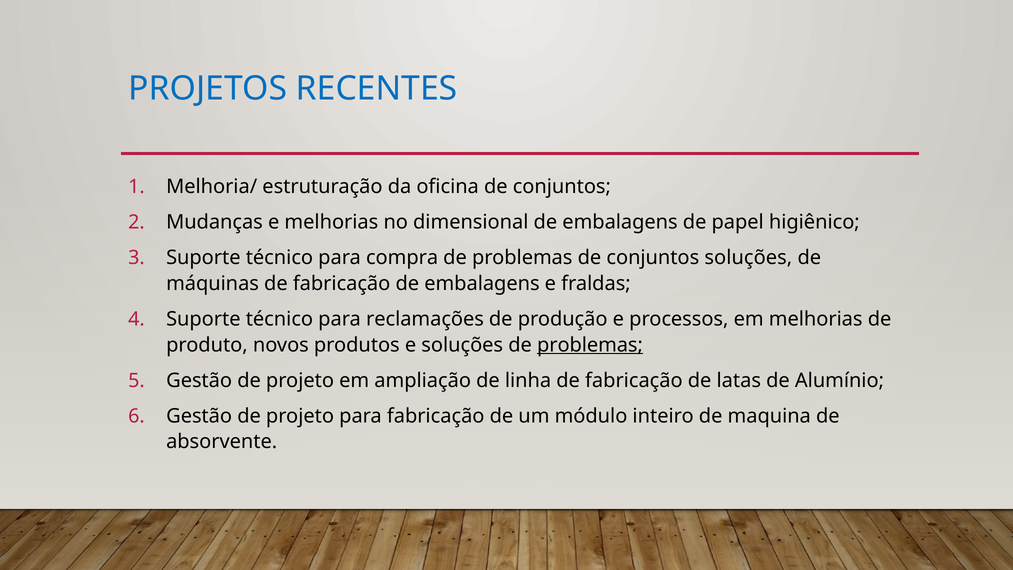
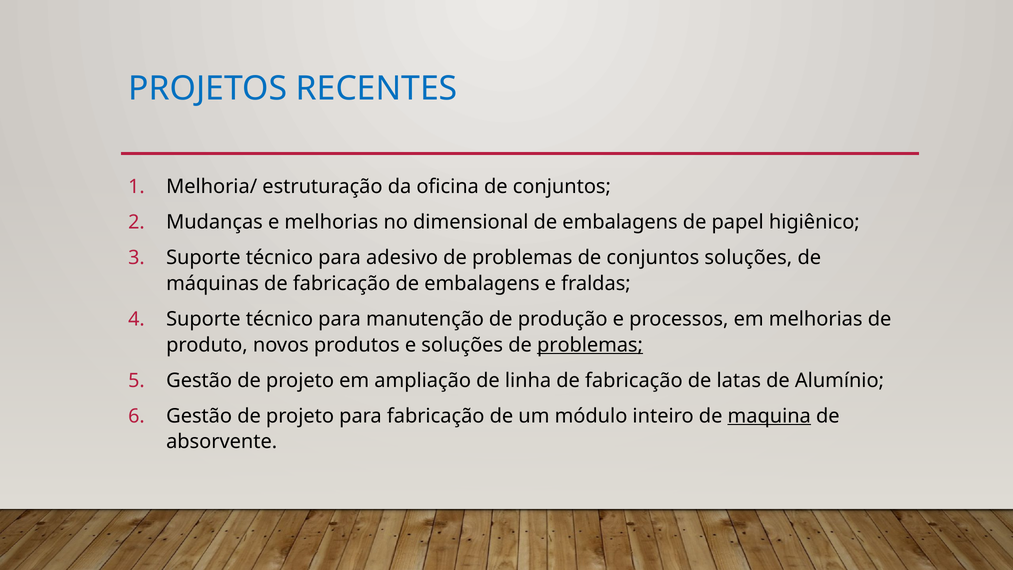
compra: compra -> adesivo
reclamações: reclamações -> manutenção
maquina underline: none -> present
